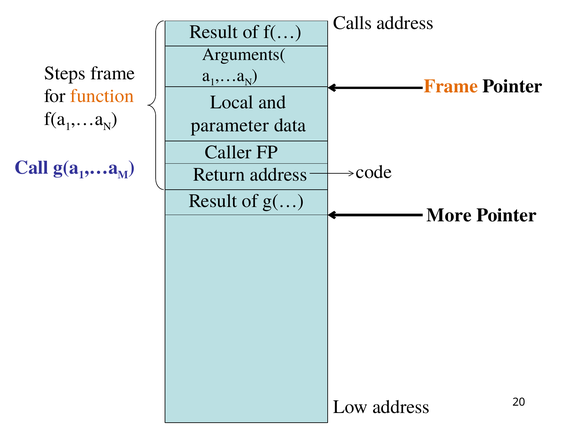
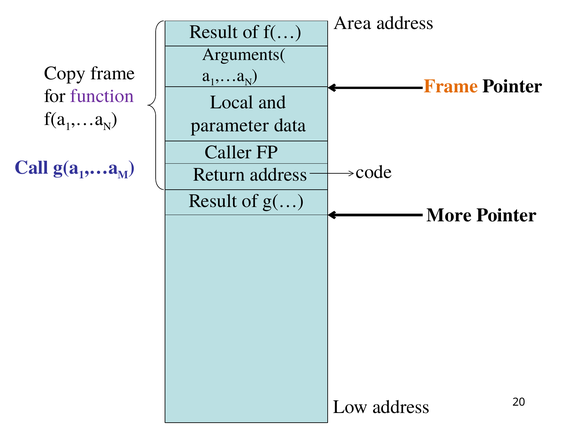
Calls: Calls -> Area
Steps: Steps -> Copy
function colour: orange -> purple
